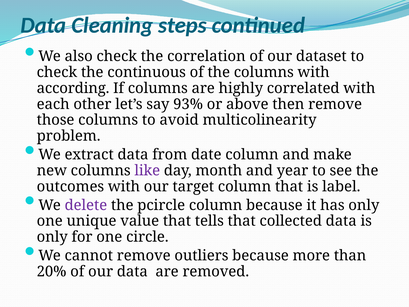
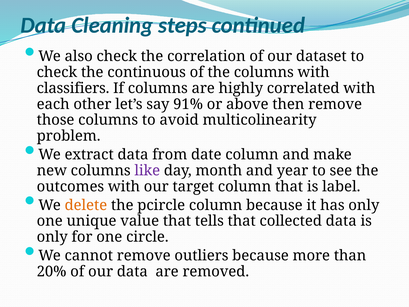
according: according -> classifiers
93%: 93% -> 91%
delete colour: purple -> orange
